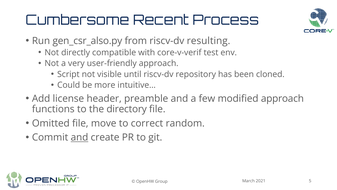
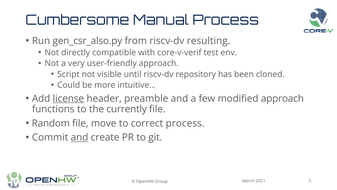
Recent: Recent -> Manual
license underline: none -> present
directory: directory -> currently
Omitted: Omitted -> Random
correct random: random -> process
